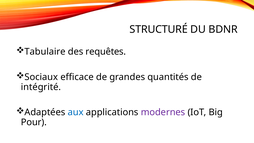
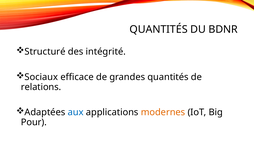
STRUCTURÉ at (159, 29): STRUCTURÉ -> QUANTITÉS
Tabulaire: Tabulaire -> Structuré
requêtes: requêtes -> intégrité
intégrité: intégrité -> relations
modernes colour: purple -> orange
